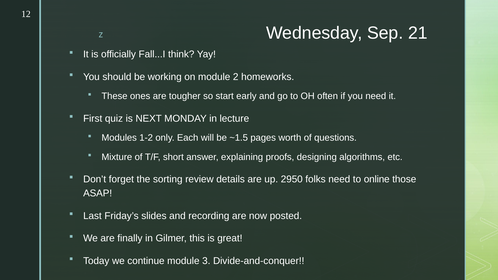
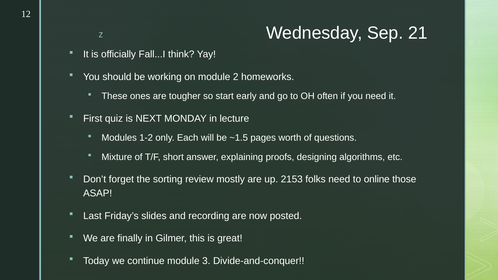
details: details -> mostly
2950: 2950 -> 2153
